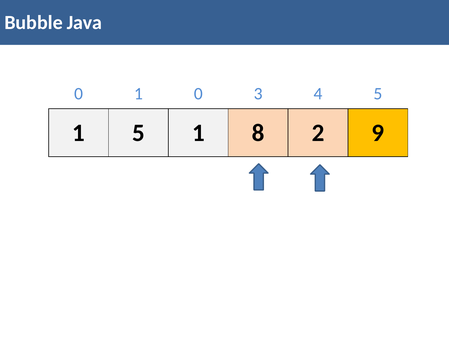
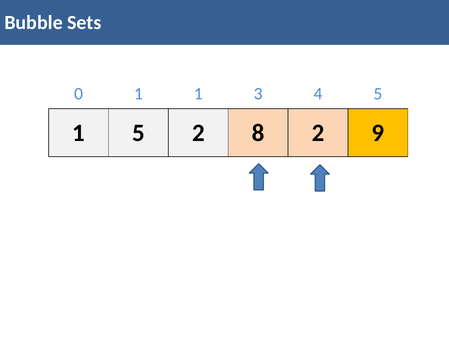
Java: Java -> Sets
1 0: 0 -> 1
5 1: 1 -> 2
